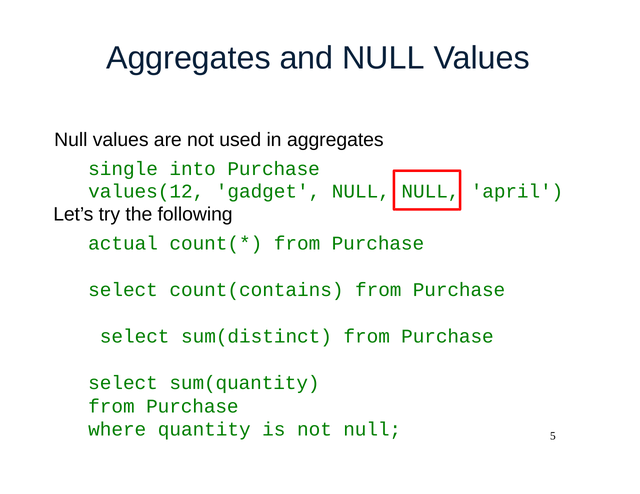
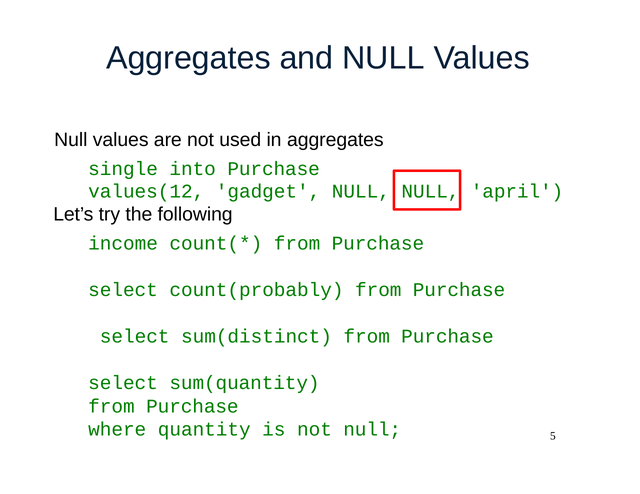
actual: actual -> income
count(contains: count(contains -> count(probably
